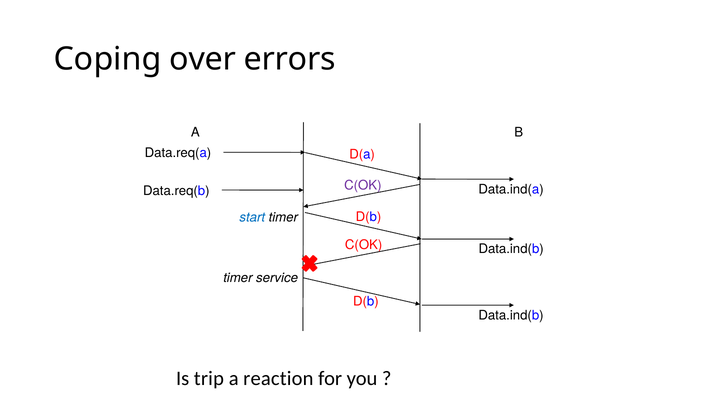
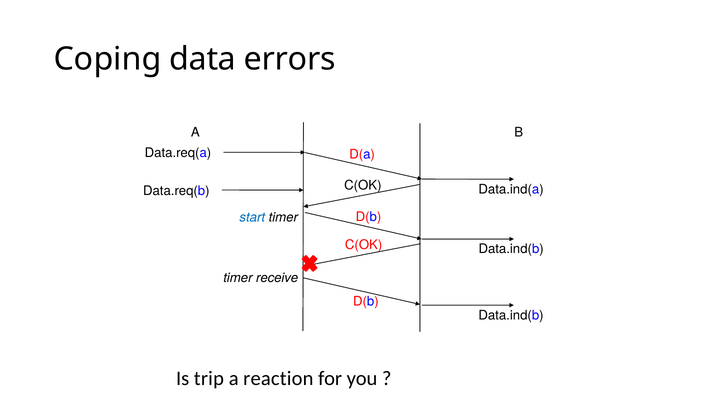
over: over -> data
C(OK at (363, 185) colour: purple -> black
service: service -> receive
